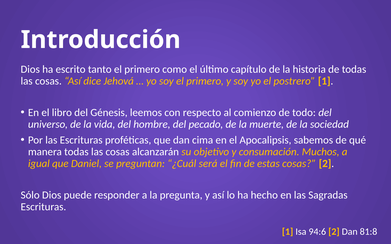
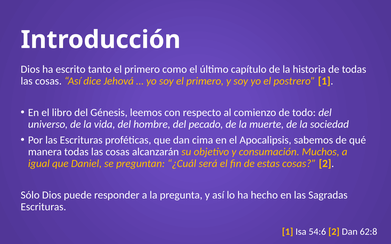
94:6: 94:6 -> 54:6
81:8: 81:8 -> 62:8
